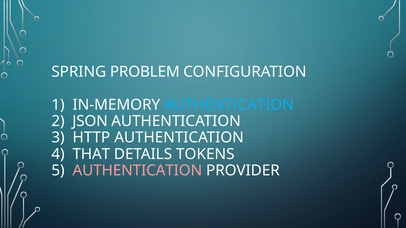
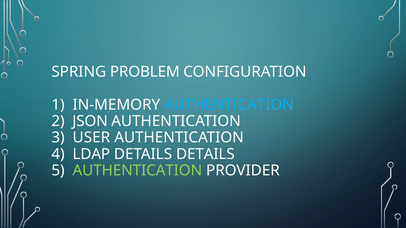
HTTP: HTTP -> USER
THAT: THAT -> LDAP
DETAILS TOKENS: TOKENS -> DETAILS
AUTHENTICATION at (137, 171) colour: pink -> light green
